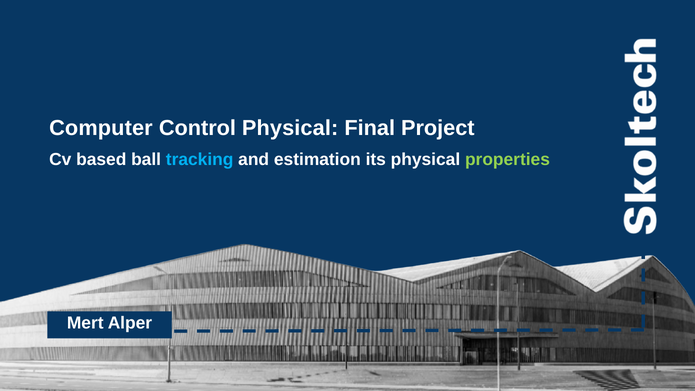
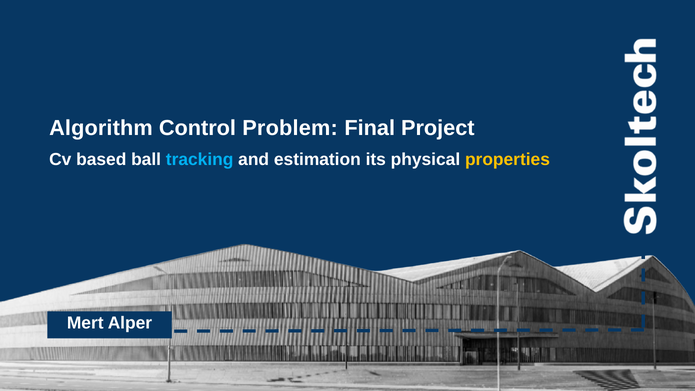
Computer: Computer -> Algorithm
Control Physical: Physical -> Problem
properties colour: light green -> yellow
